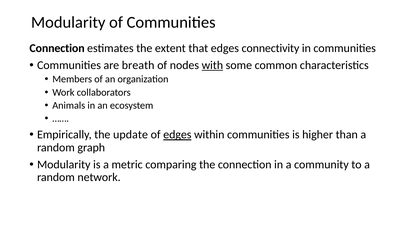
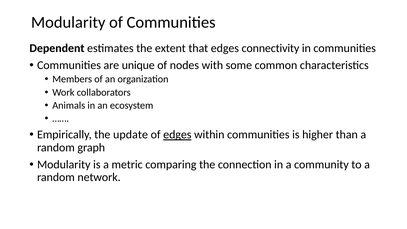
Connection at (57, 48): Connection -> Dependent
breath: breath -> unique
with underline: present -> none
